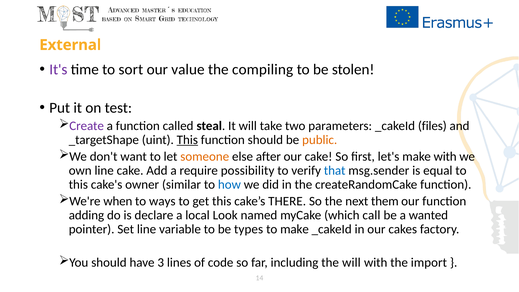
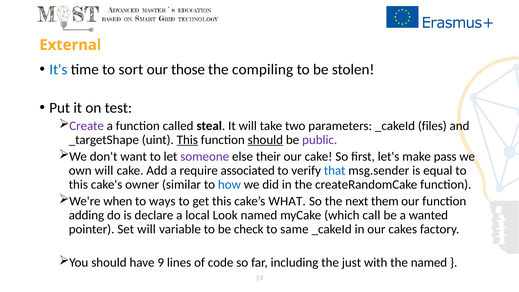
It's colour: purple -> blue
value: value -> those
should at (265, 140) underline: none -> present
public colour: orange -> purple
someone colour: orange -> purple
after: after -> their
make with: with -> pass
own line: line -> will
possibility: possibility -> associated
THERE: THERE -> WHAT
Set line: line -> will
types: types -> check
to make: make -> same
3: 3 -> 9
the will: will -> just
the import: import -> named
